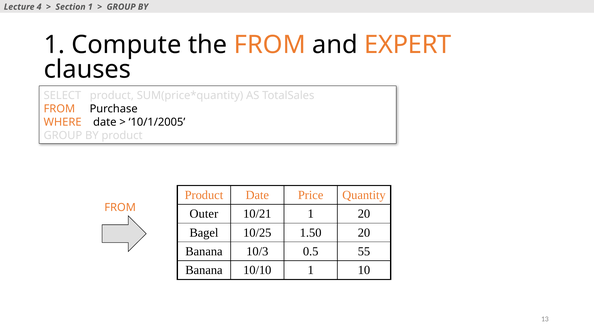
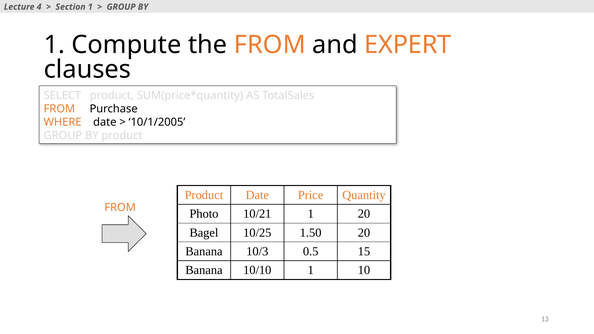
Outer: Outer -> Photo
55: 55 -> 15
